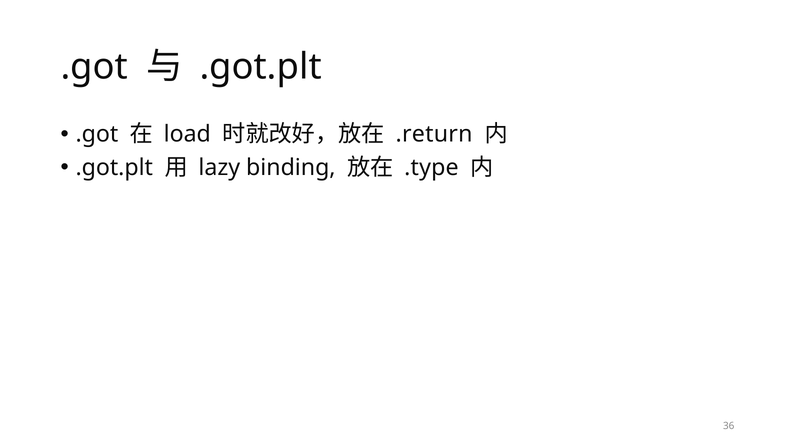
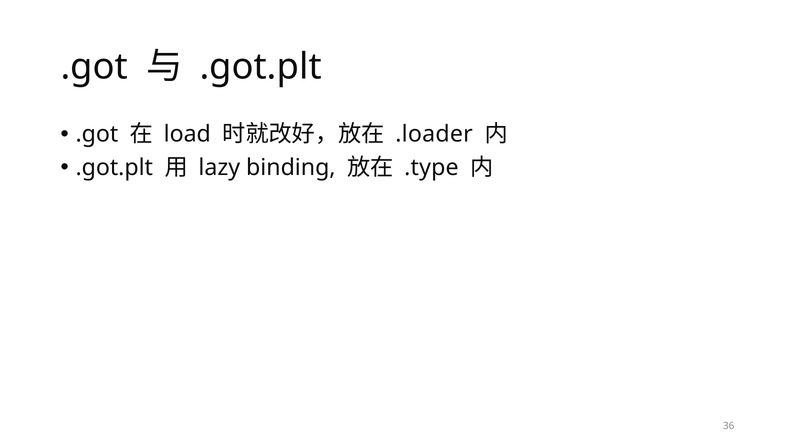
.return: .return -> .loader
